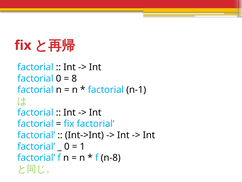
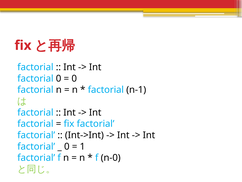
8 at (74, 78): 8 -> 0
n-8: n-8 -> n-0
